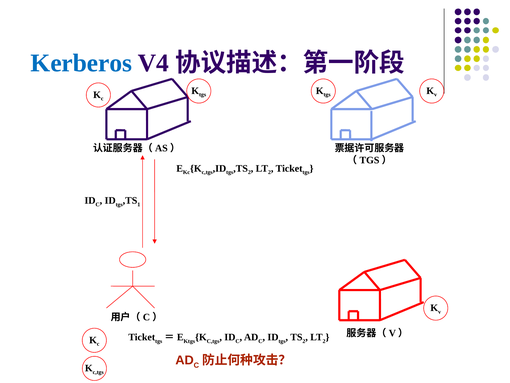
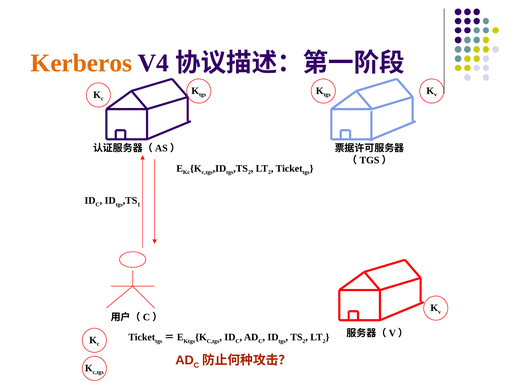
Kerberos colour: blue -> orange
